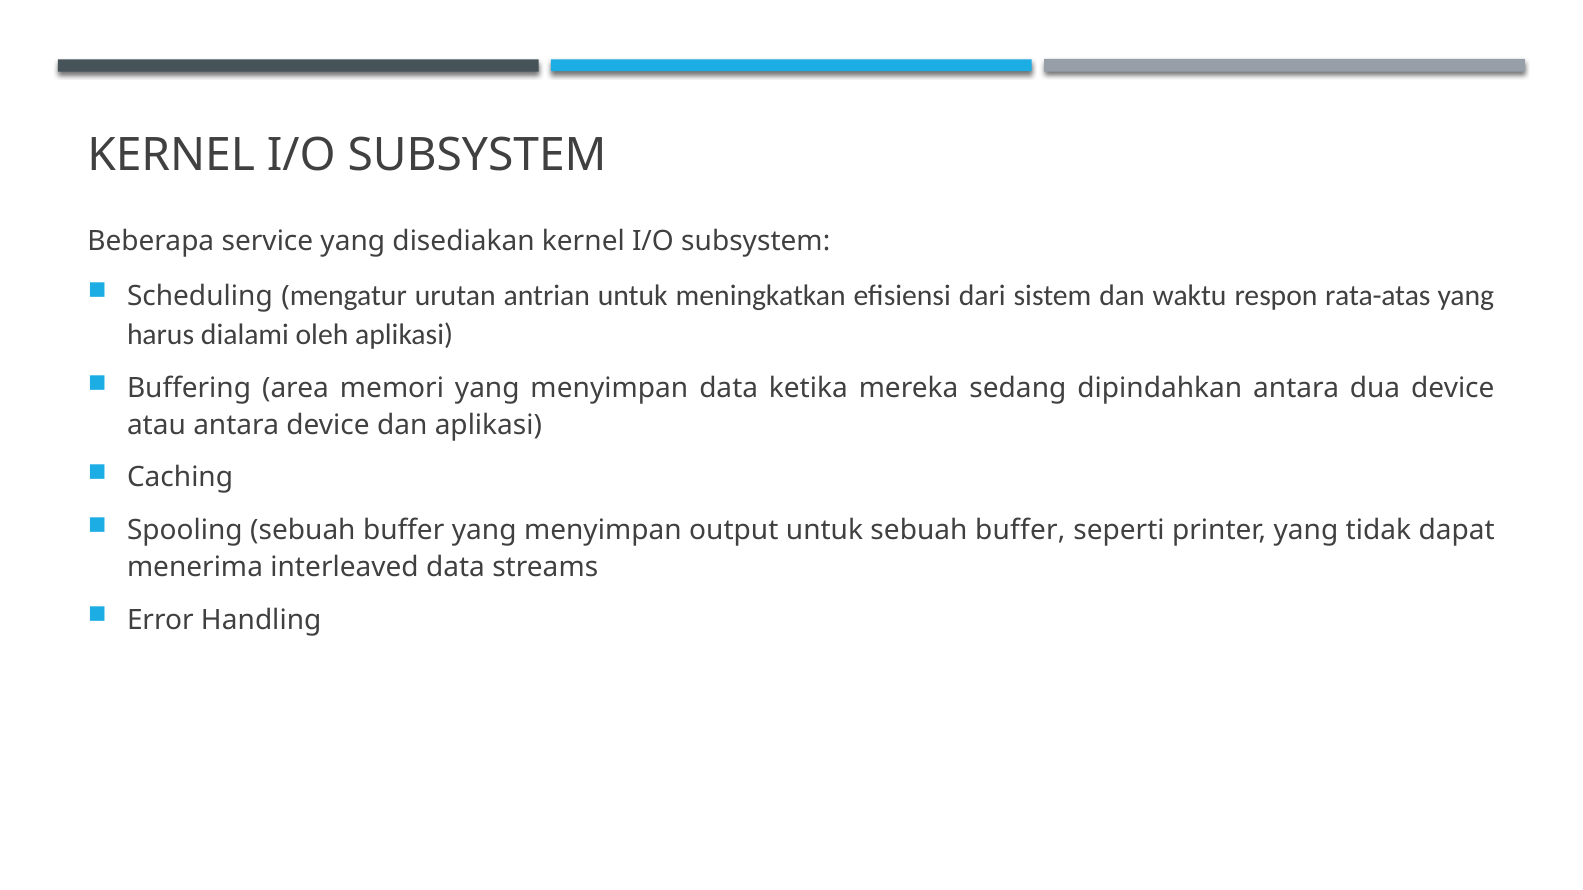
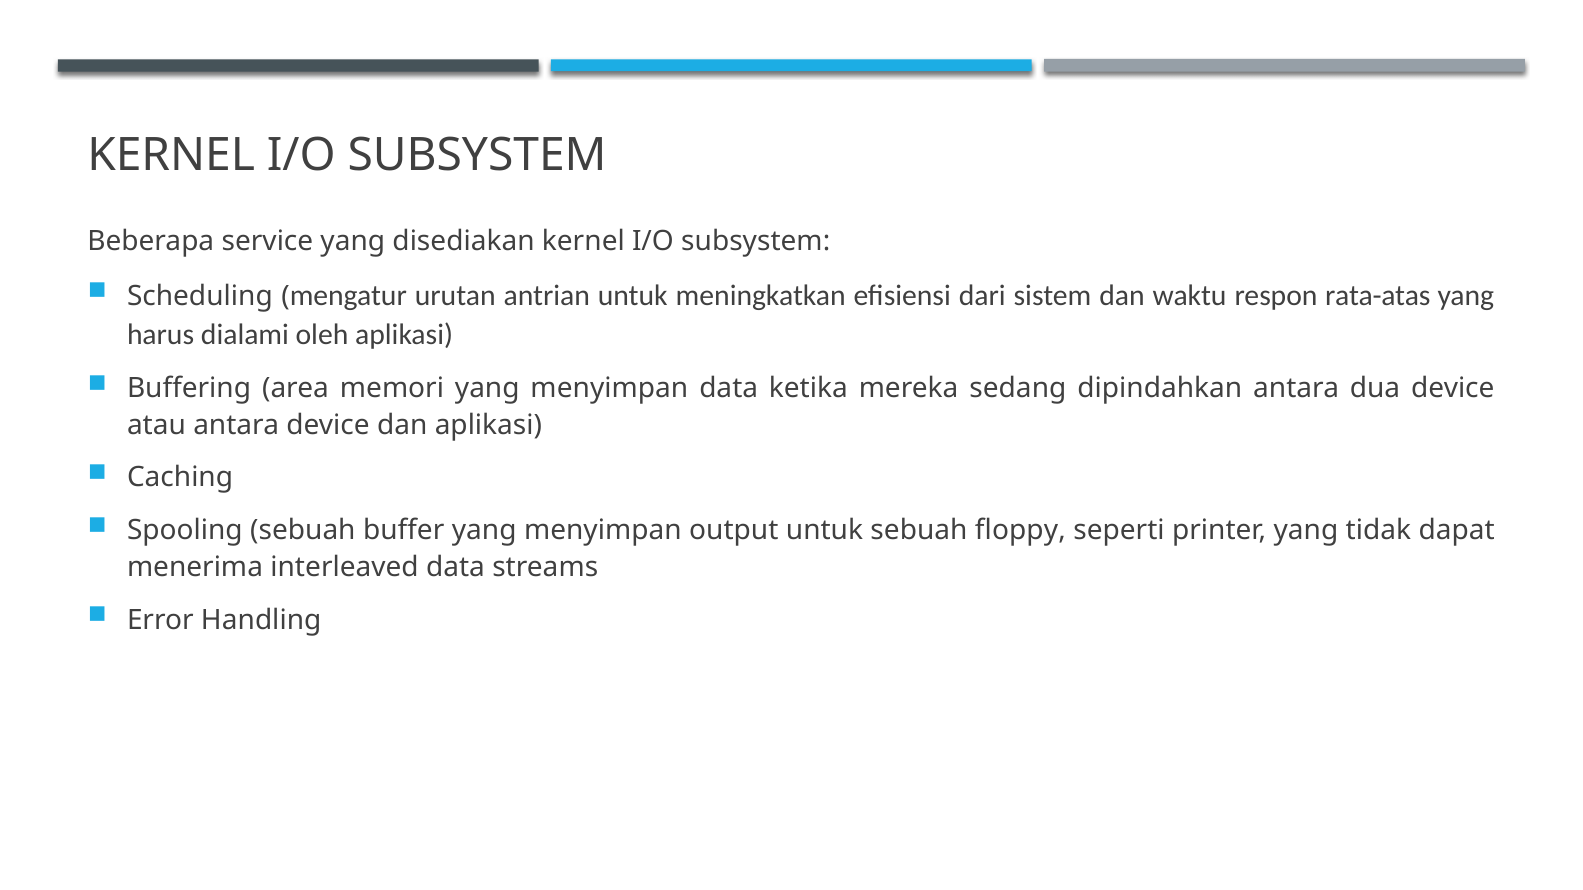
untuk sebuah buffer: buffer -> floppy
